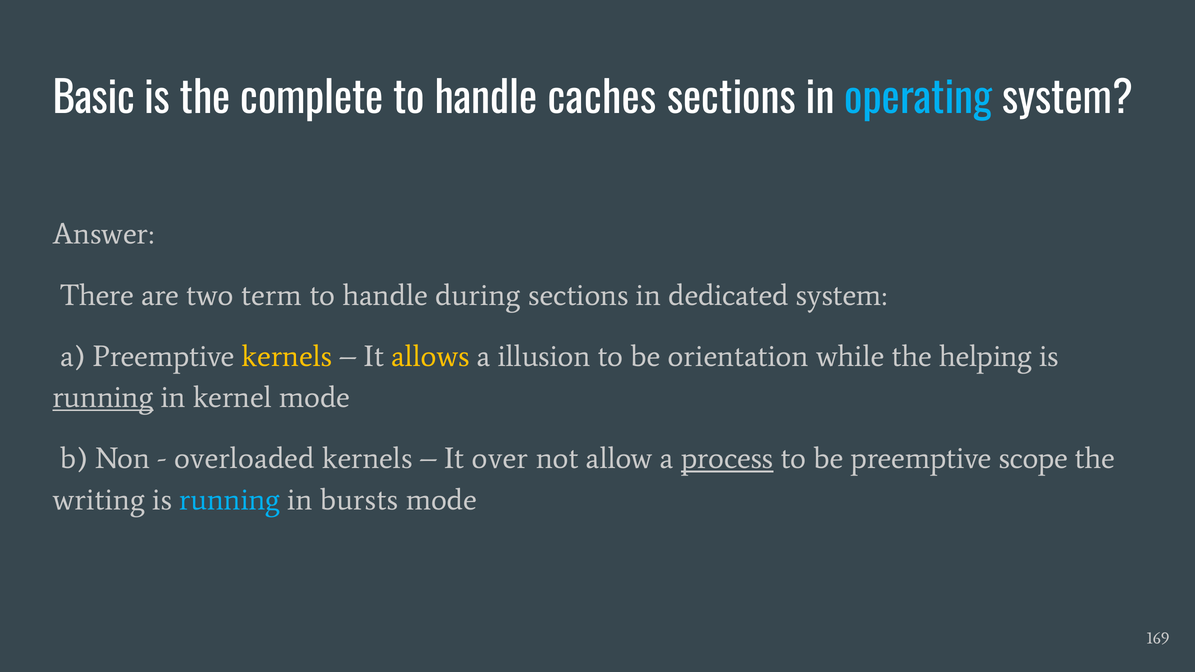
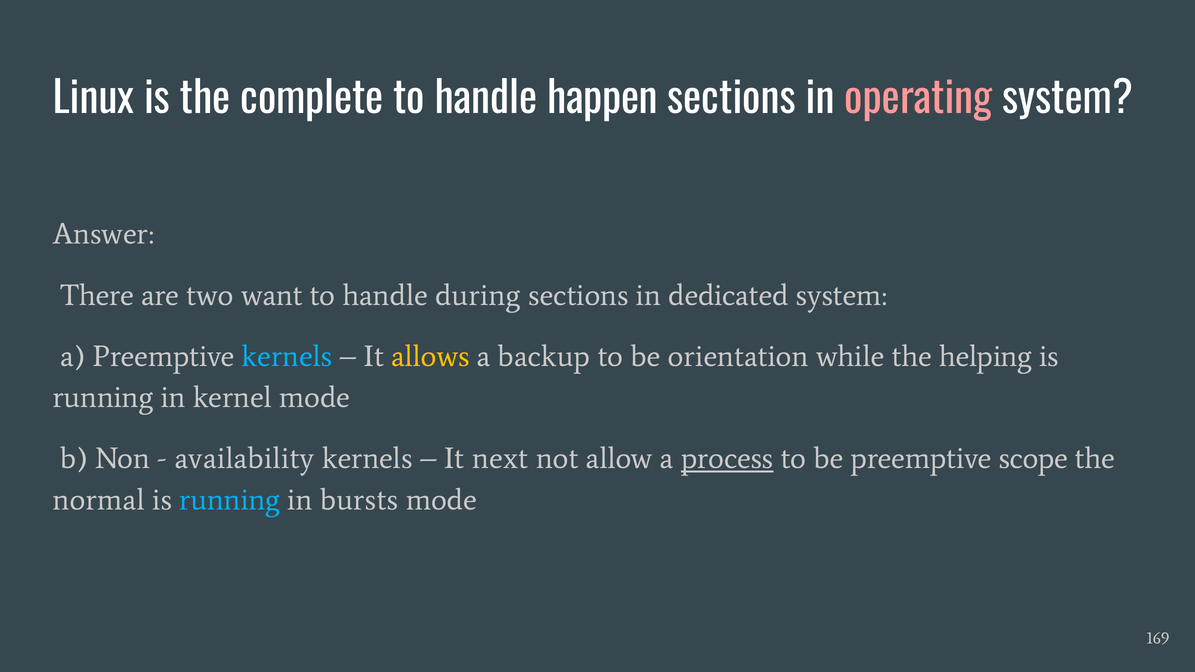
Basic: Basic -> Linux
caches: caches -> happen
operating colour: light blue -> pink
term: term -> want
kernels at (287, 356) colour: yellow -> light blue
illusion: illusion -> backup
running at (103, 398) underline: present -> none
overloaded: overloaded -> availability
over: over -> next
writing: writing -> normal
